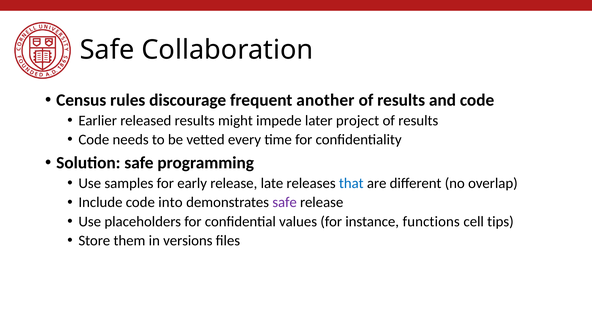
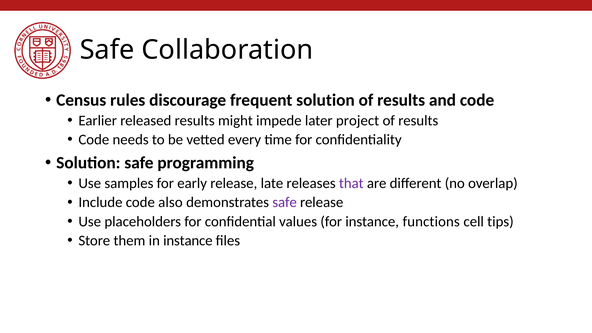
frequent another: another -> solution
that colour: blue -> purple
into: into -> also
in versions: versions -> instance
